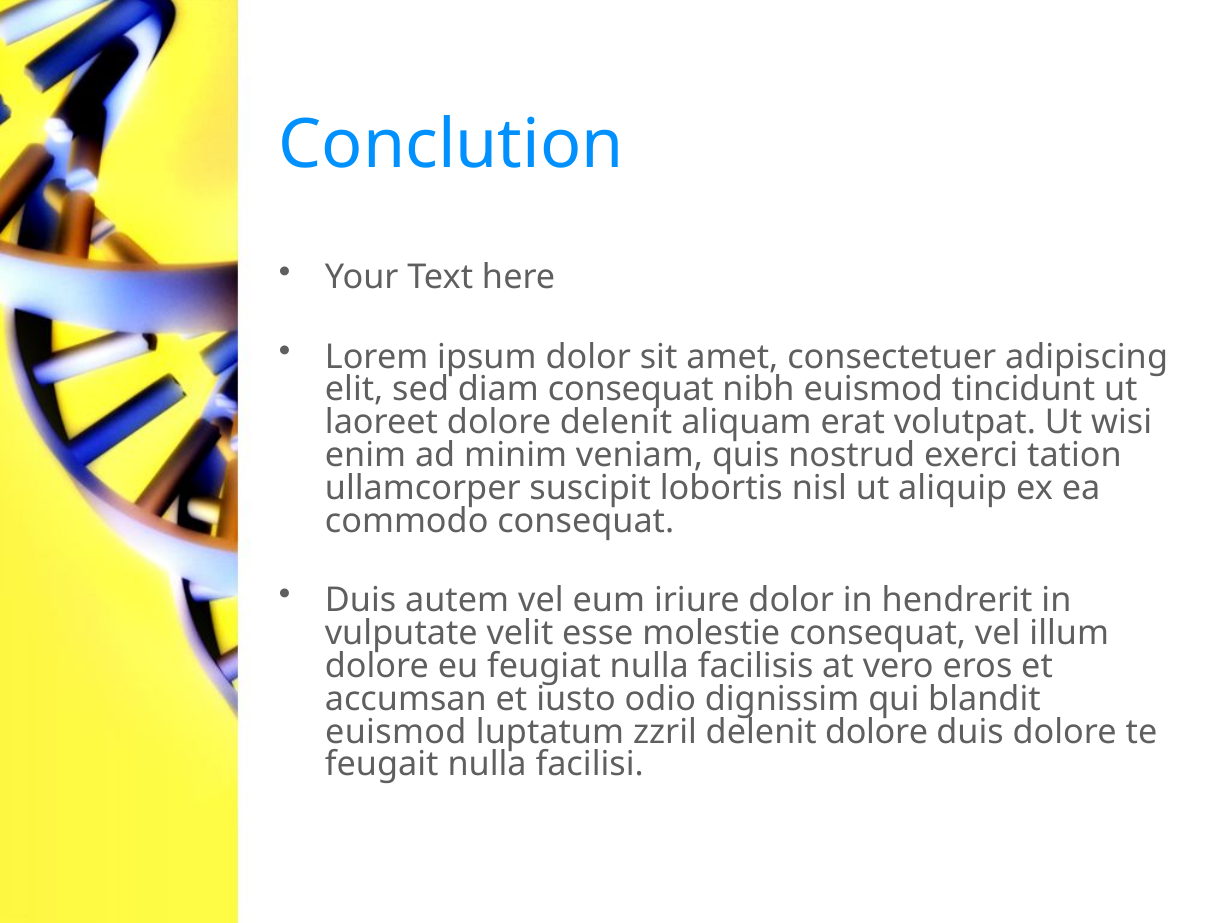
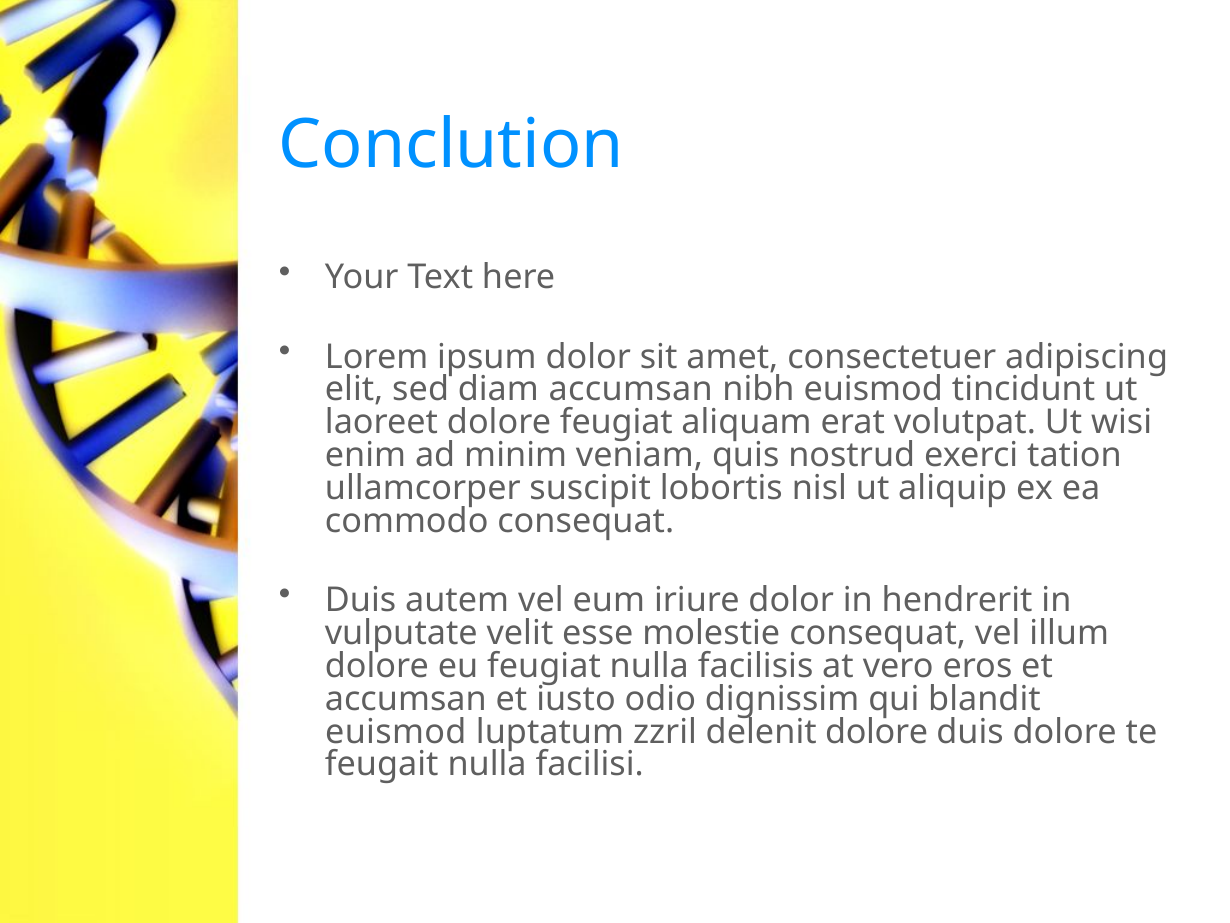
diam consequat: consequat -> accumsan
dolore delenit: delenit -> feugiat
